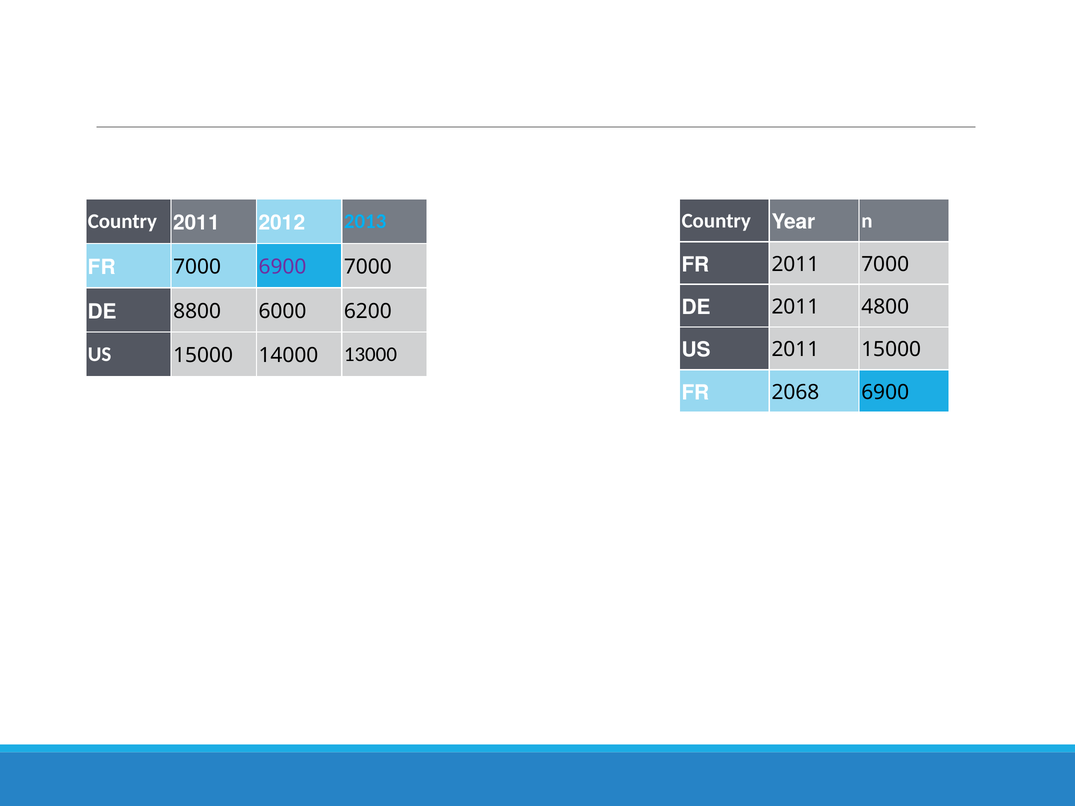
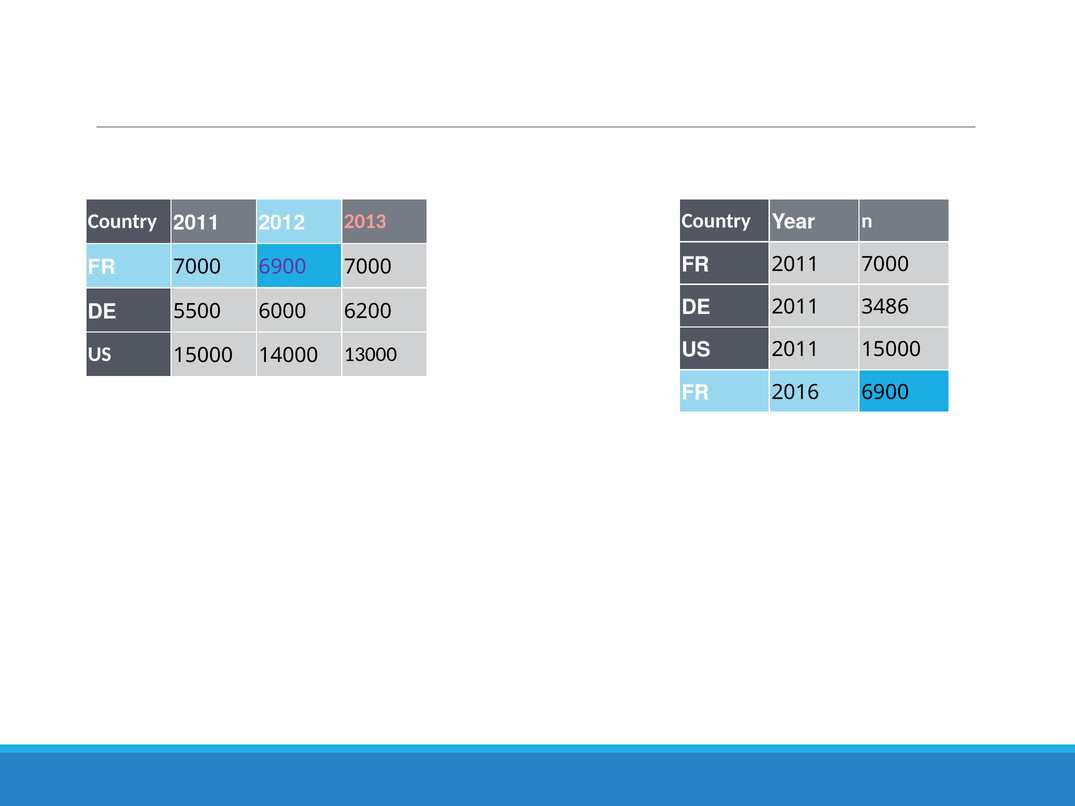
2013 at (365, 222) colour: light blue -> pink
4800: 4800 -> 3486
8800: 8800 -> 5500
2068: 2068 -> 2016
